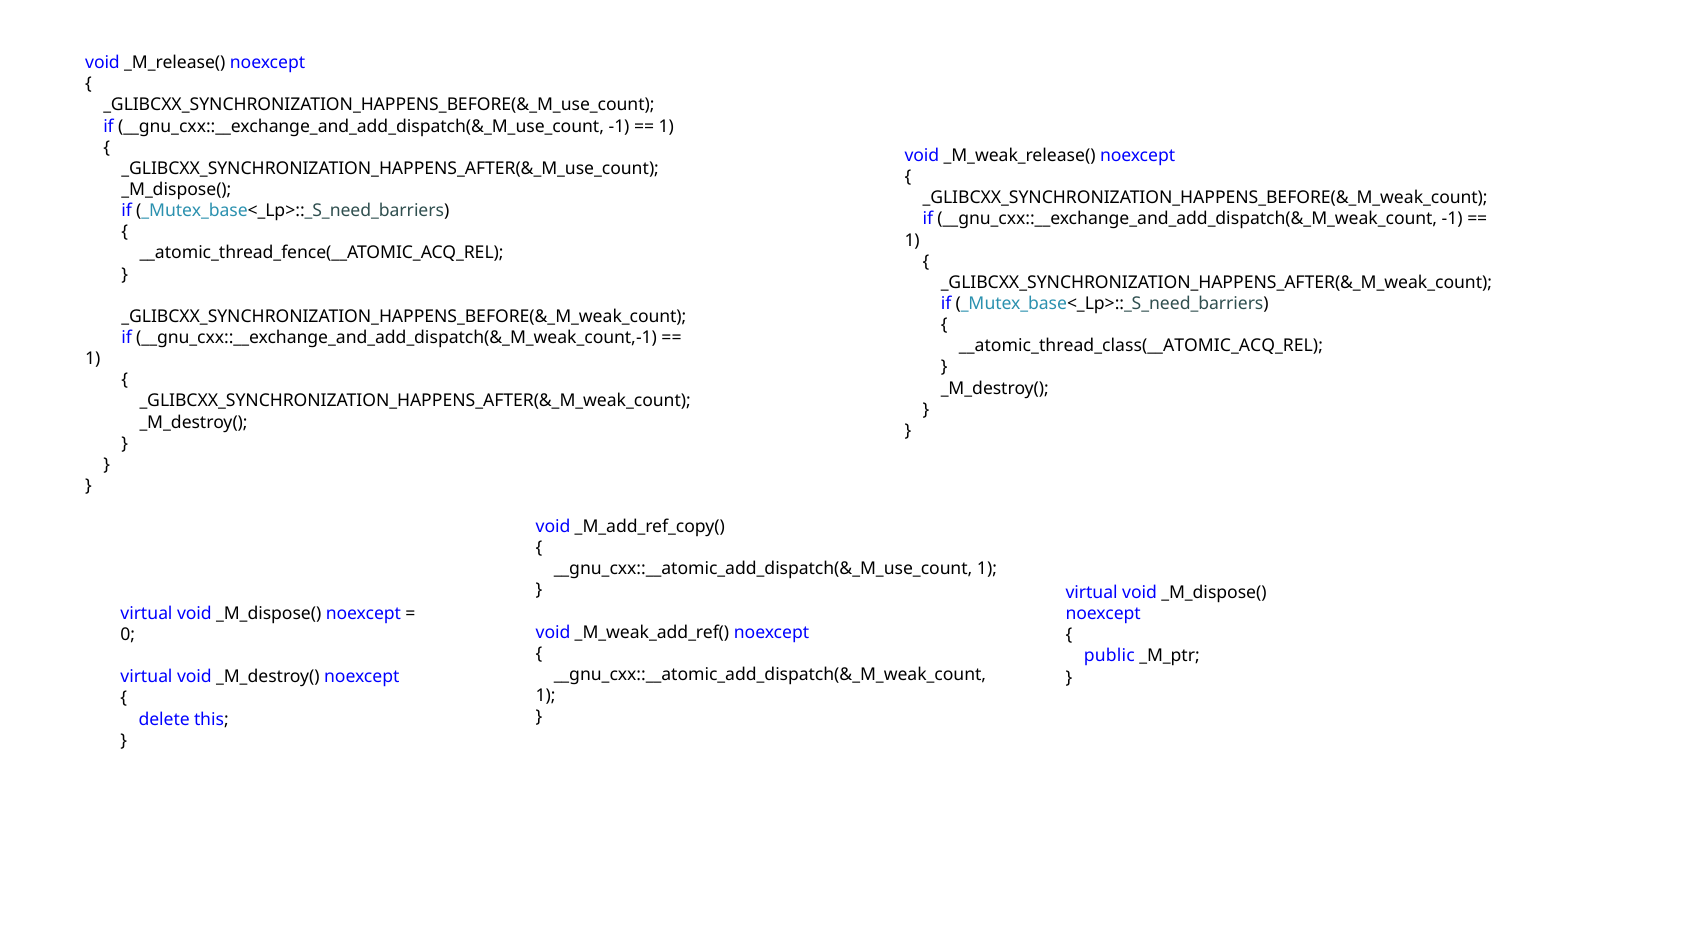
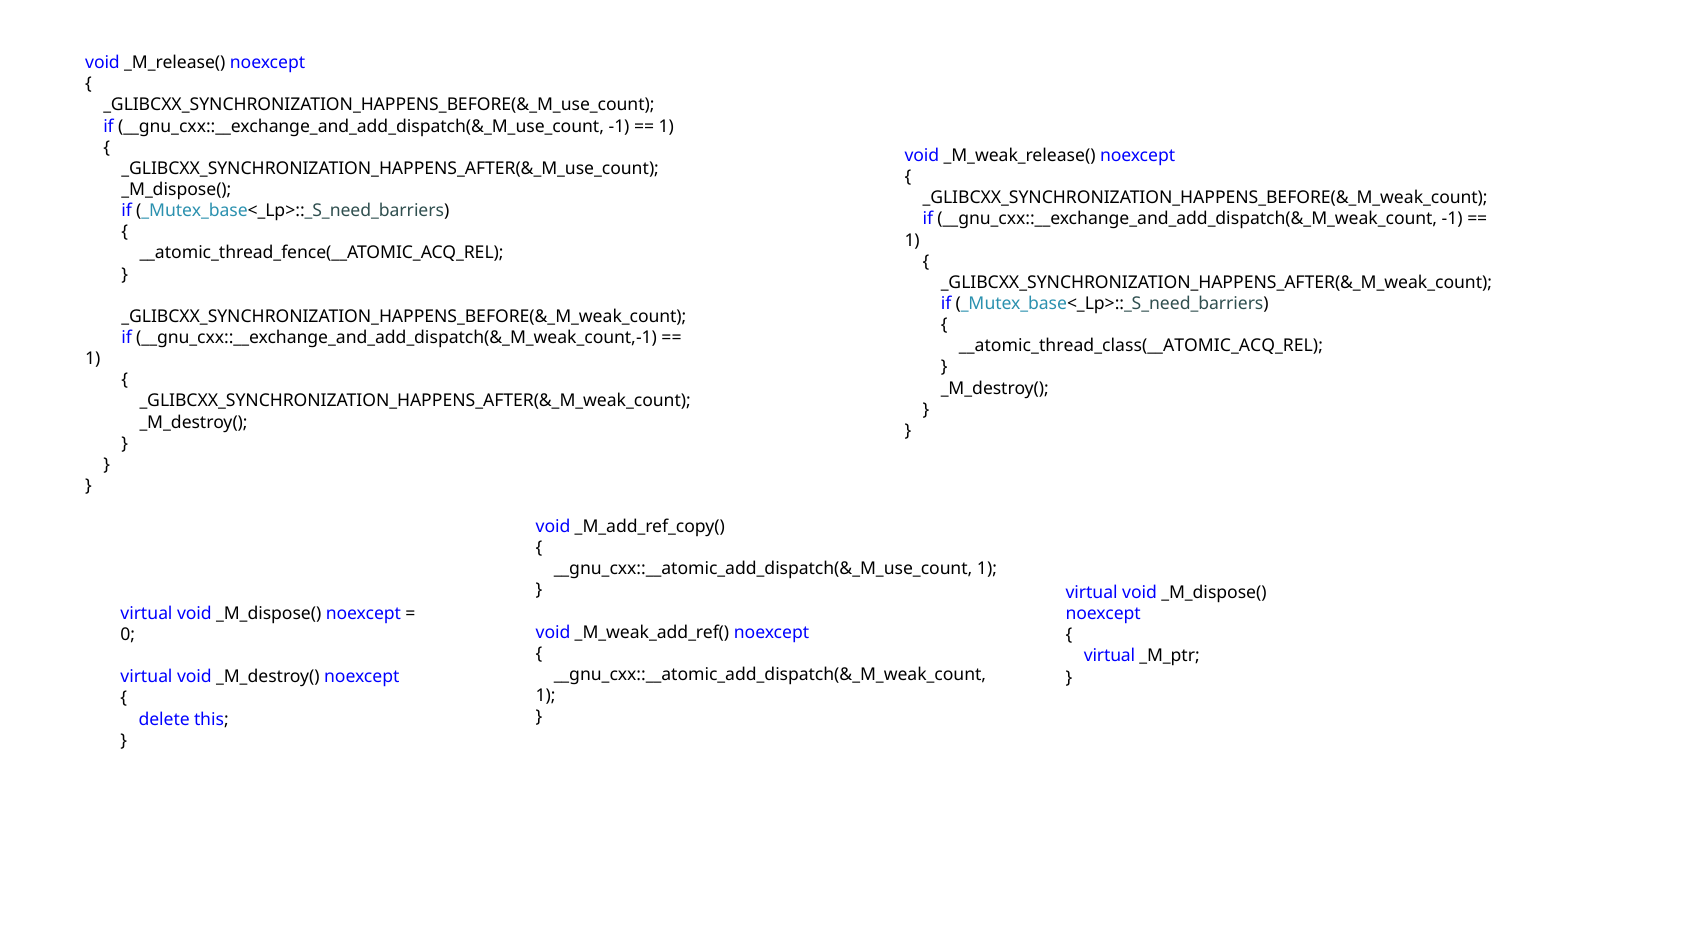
public at (1109, 656): public -> virtual
